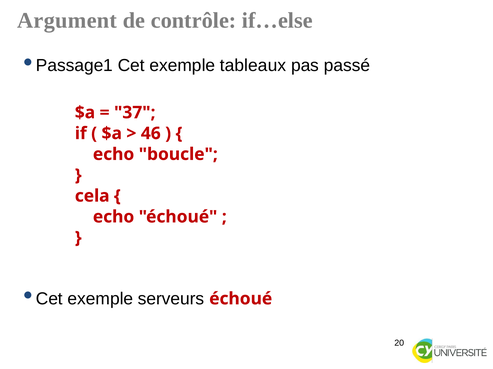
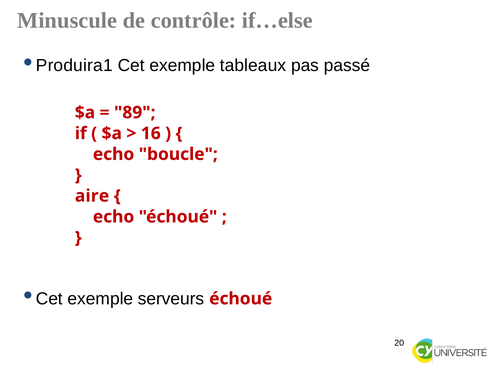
Argument: Argument -> Minuscule
Passage1: Passage1 -> Produira1
37: 37 -> 89
46: 46 -> 16
cela: cela -> aire
